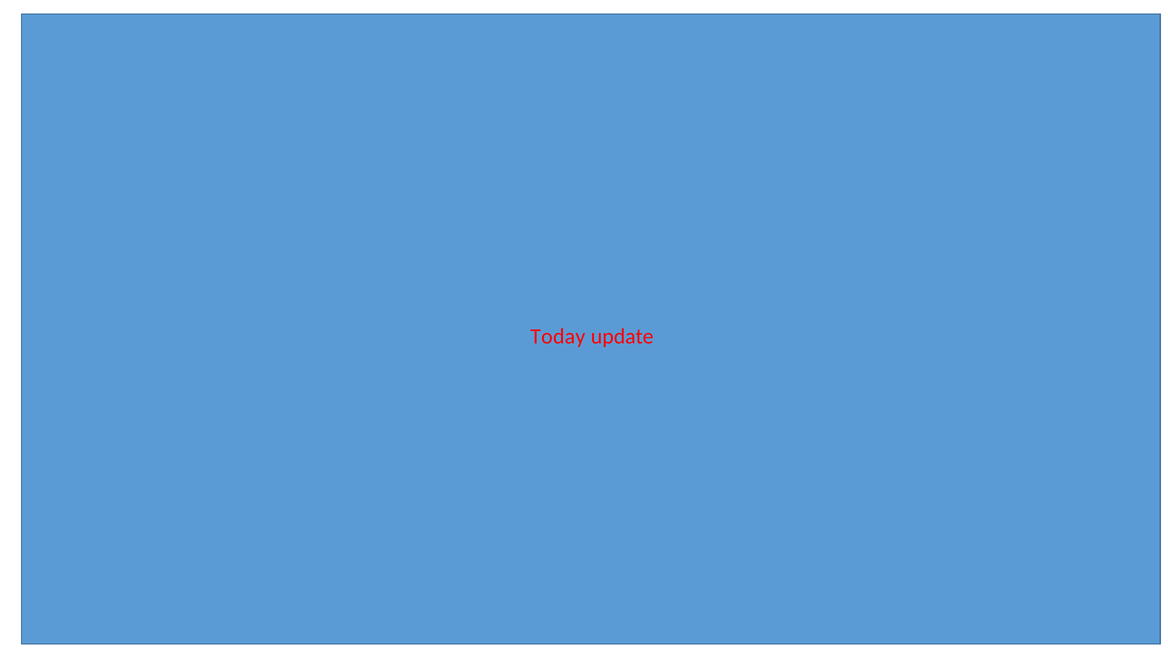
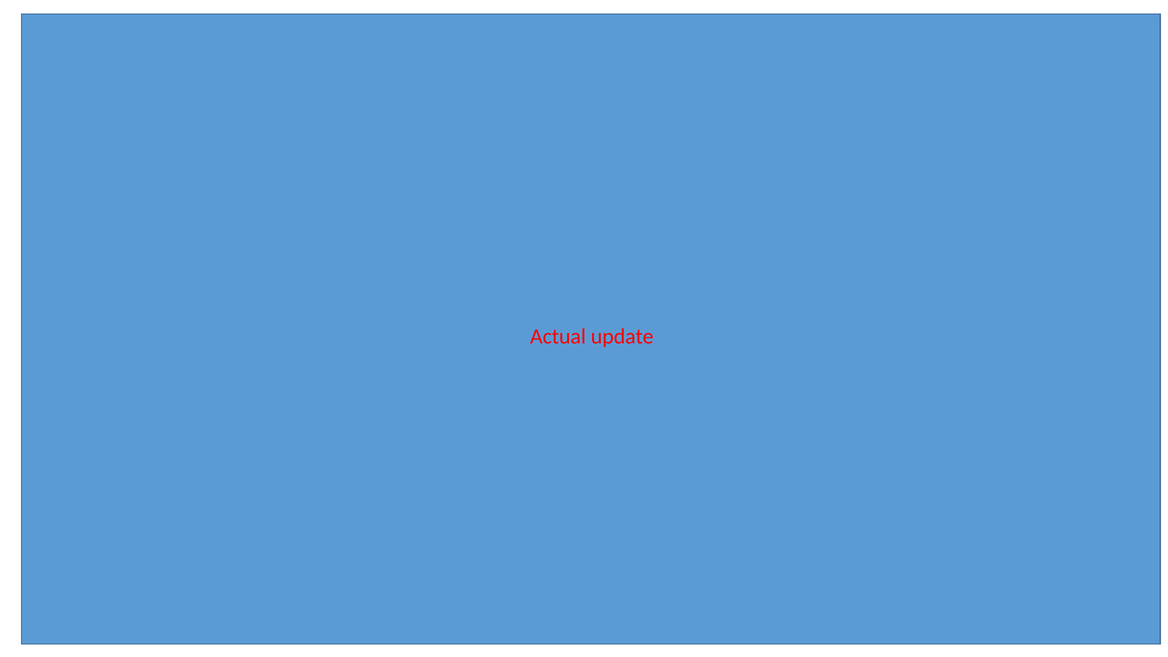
Today at (558, 336): Today -> Actual
